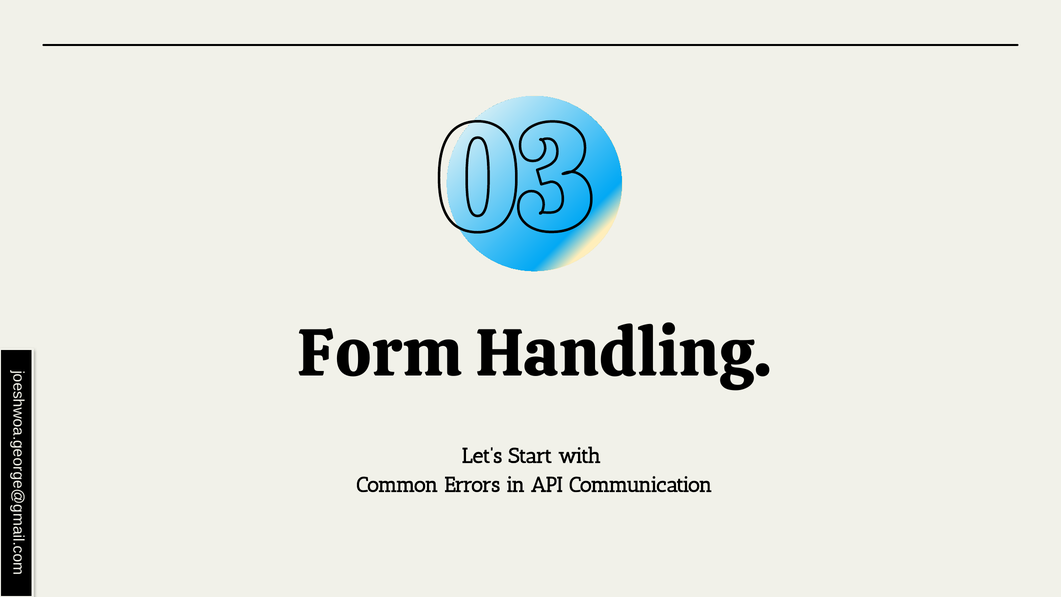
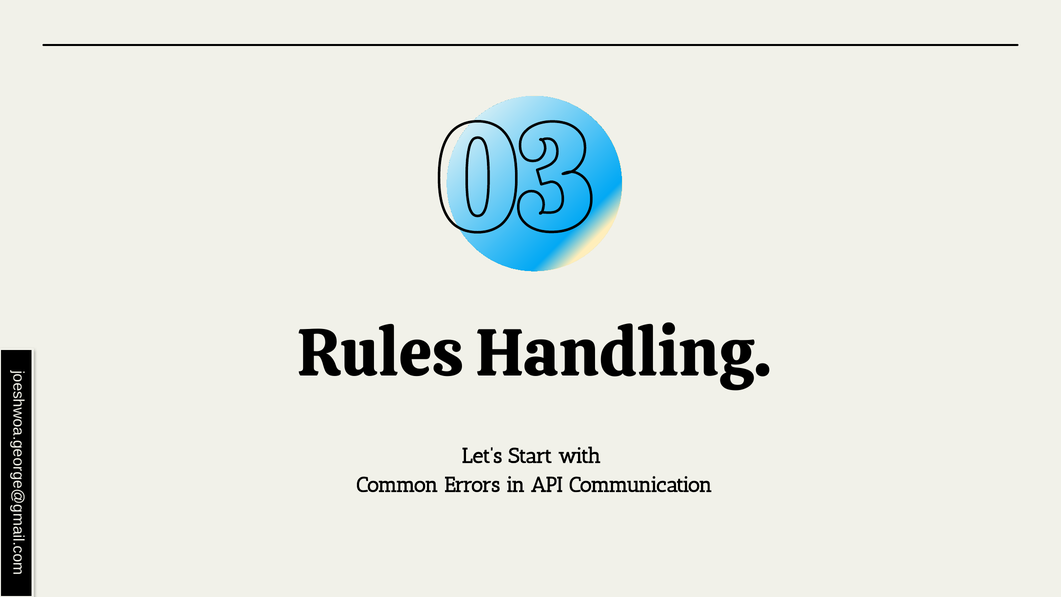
Form: Form -> Rules
